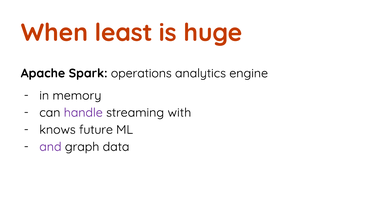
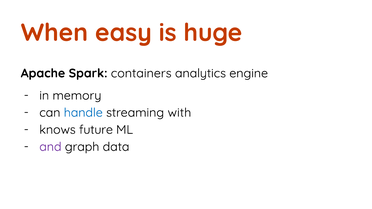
least: least -> easy
operations: operations -> containers
handle colour: purple -> blue
